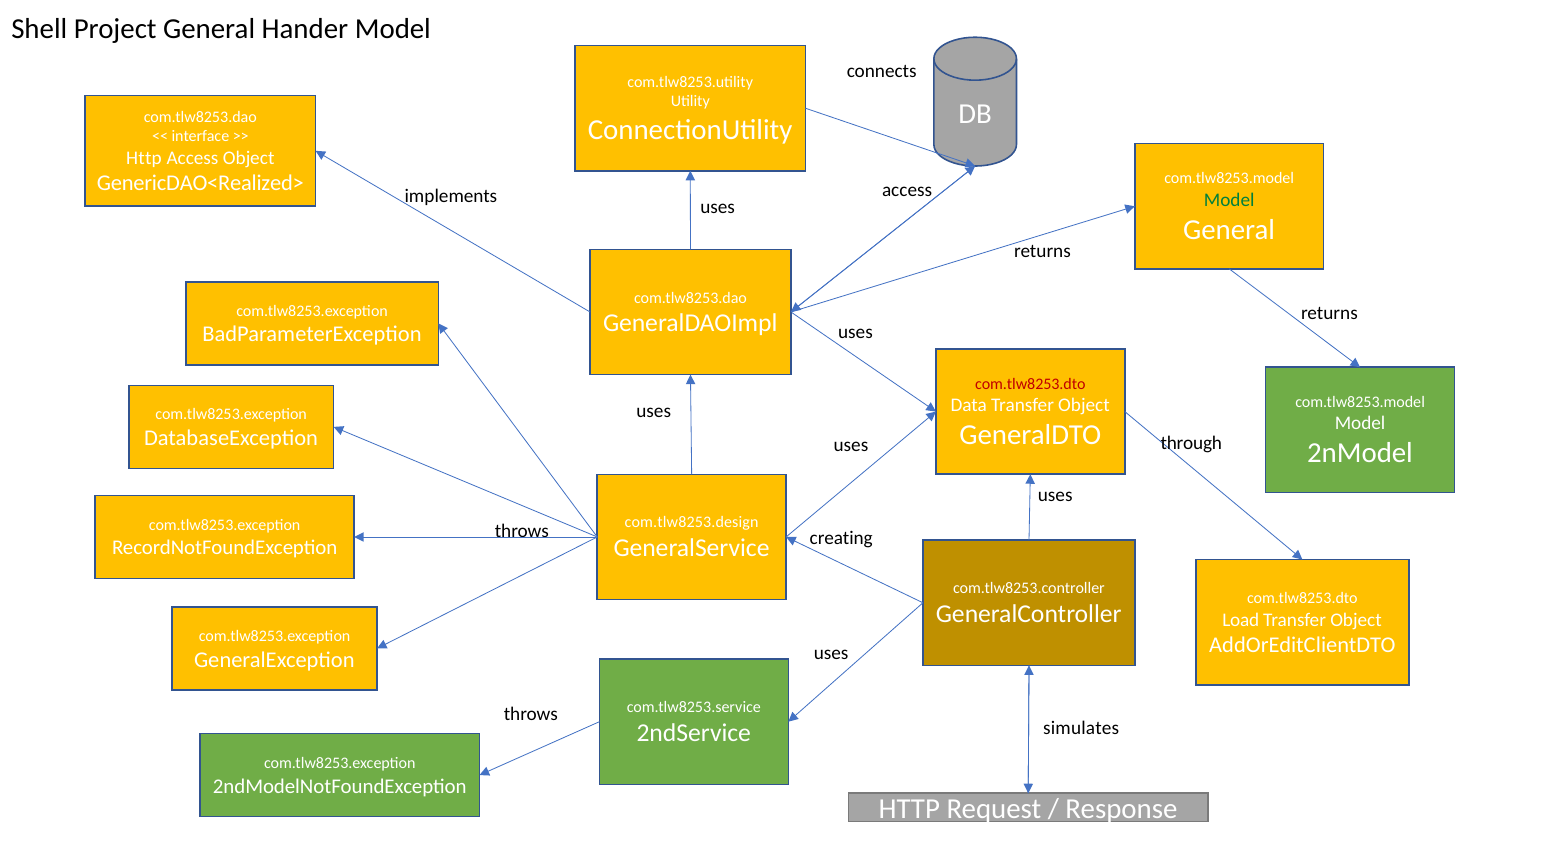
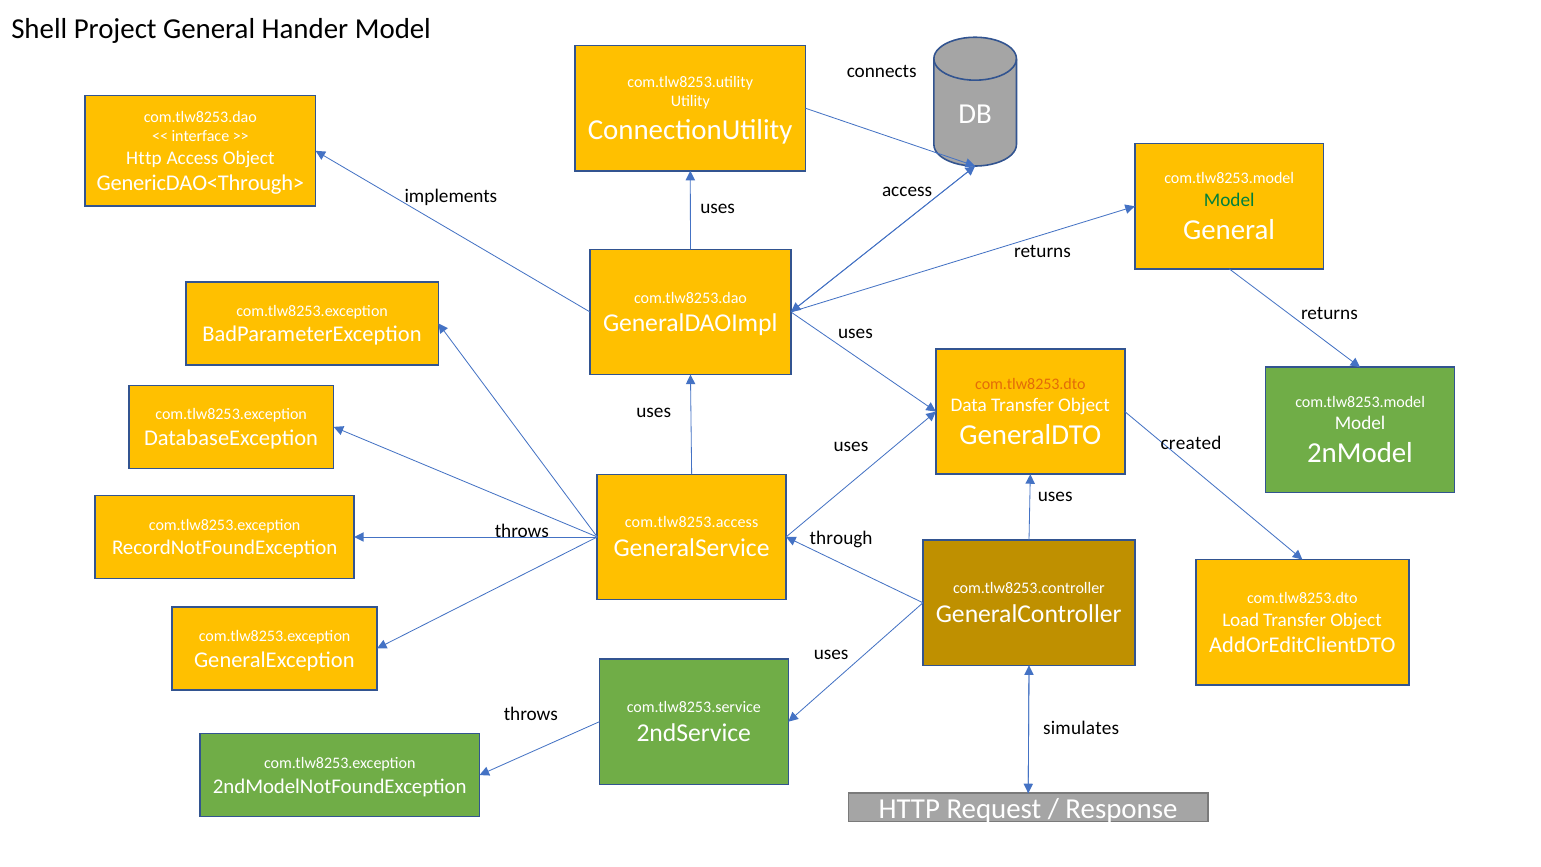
GenericDAO<Realized>: GenericDAO<Realized> -> GenericDAO<Through>
com.tlw8253.dto at (1030, 384) colour: red -> orange
through: through -> created
com.tlw8253.design: com.tlw8253.design -> com.tlw8253.access
creating: creating -> through
